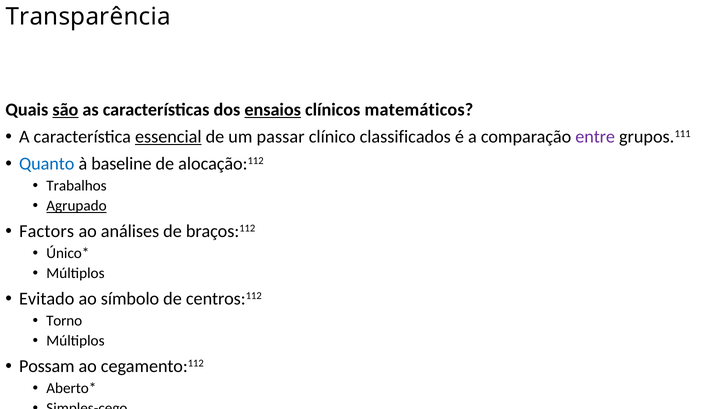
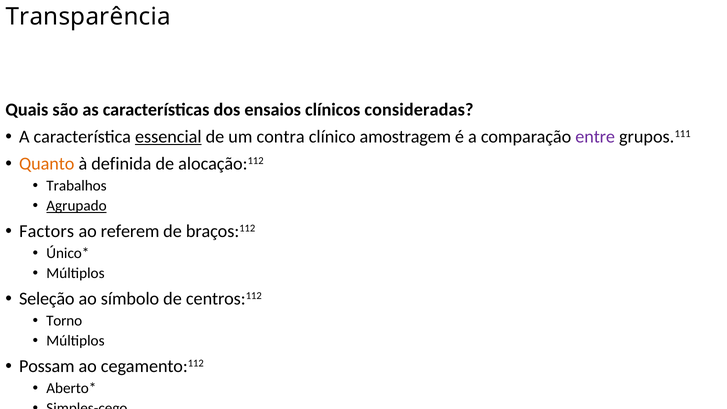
são underline: present -> none
ensaios underline: present -> none
matemáticos: matemáticos -> consideradas
passar: passar -> contra
classificados: classificados -> amostragem
Quanto at (47, 164) colour: blue -> orange
baseline: baseline -> definida
análises: análises -> referem
Evitado: Evitado -> Seleção
